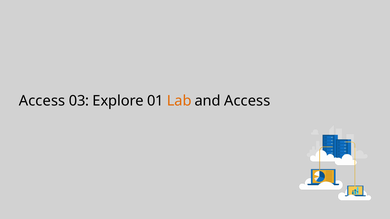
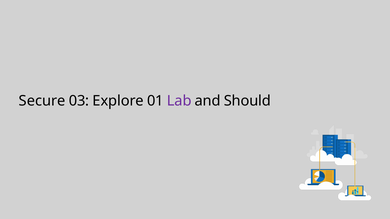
Access at (42, 101): Access -> Secure
Lab colour: orange -> purple
and Access: Access -> Should
